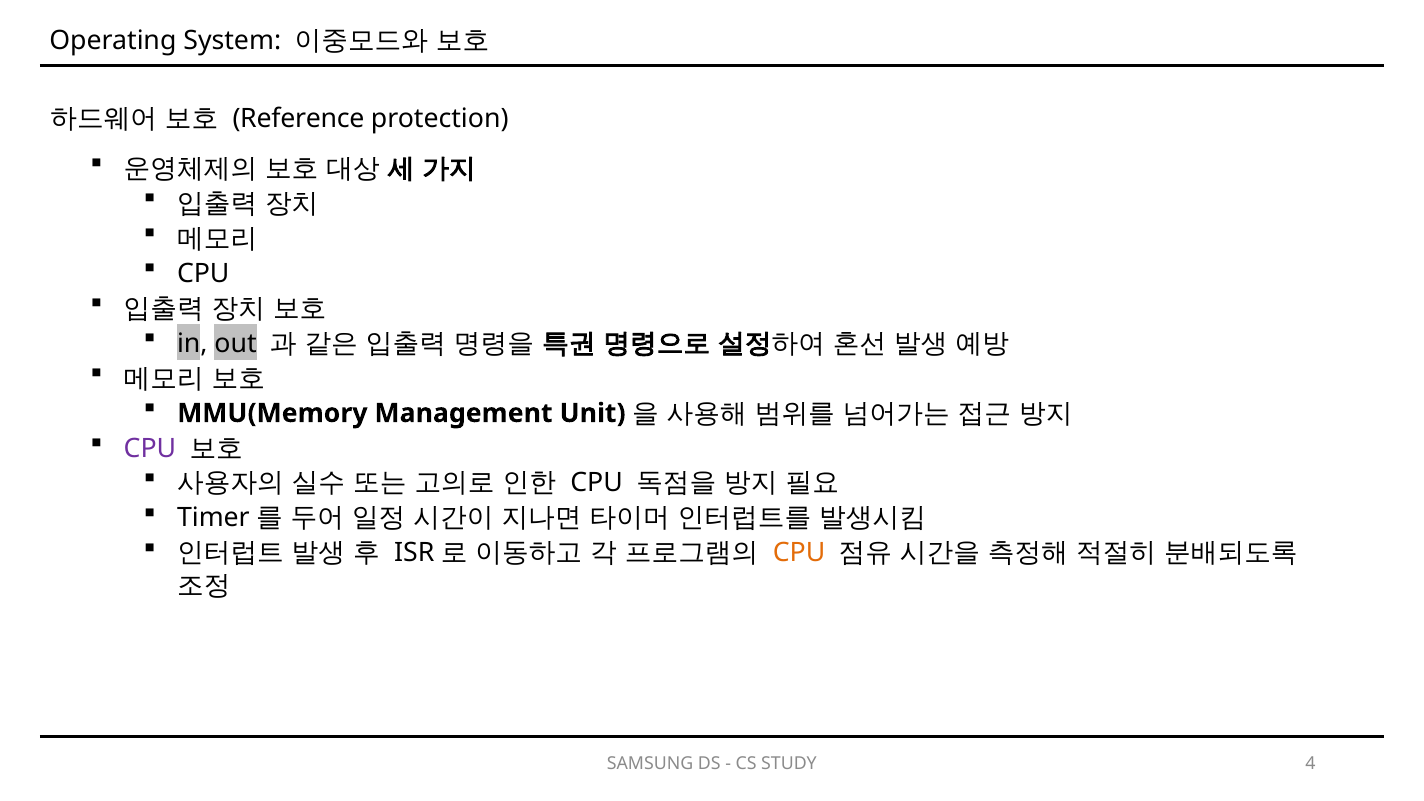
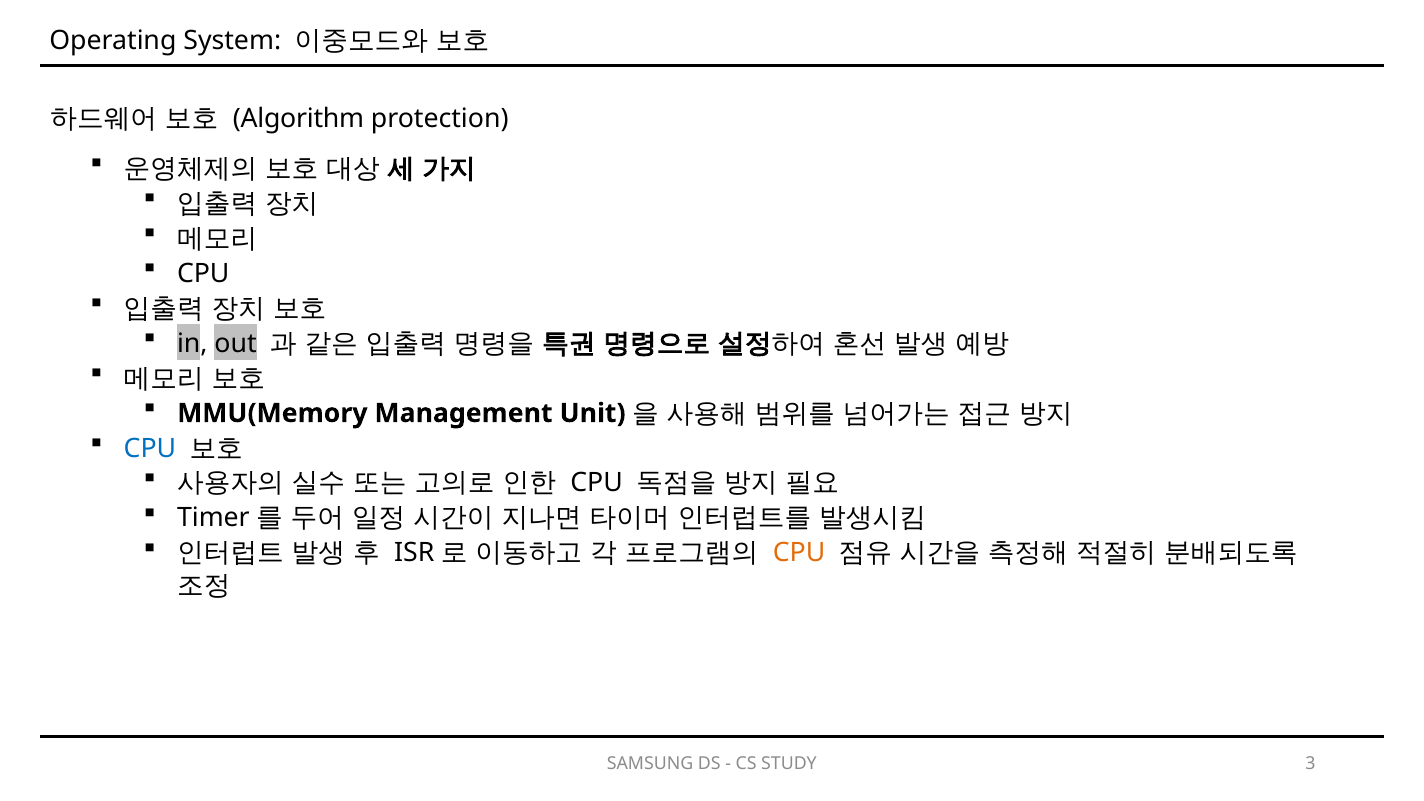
Reference: Reference -> Algorithm
CPU at (150, 448) colour: purple -> blue
4: 4 -> 3
